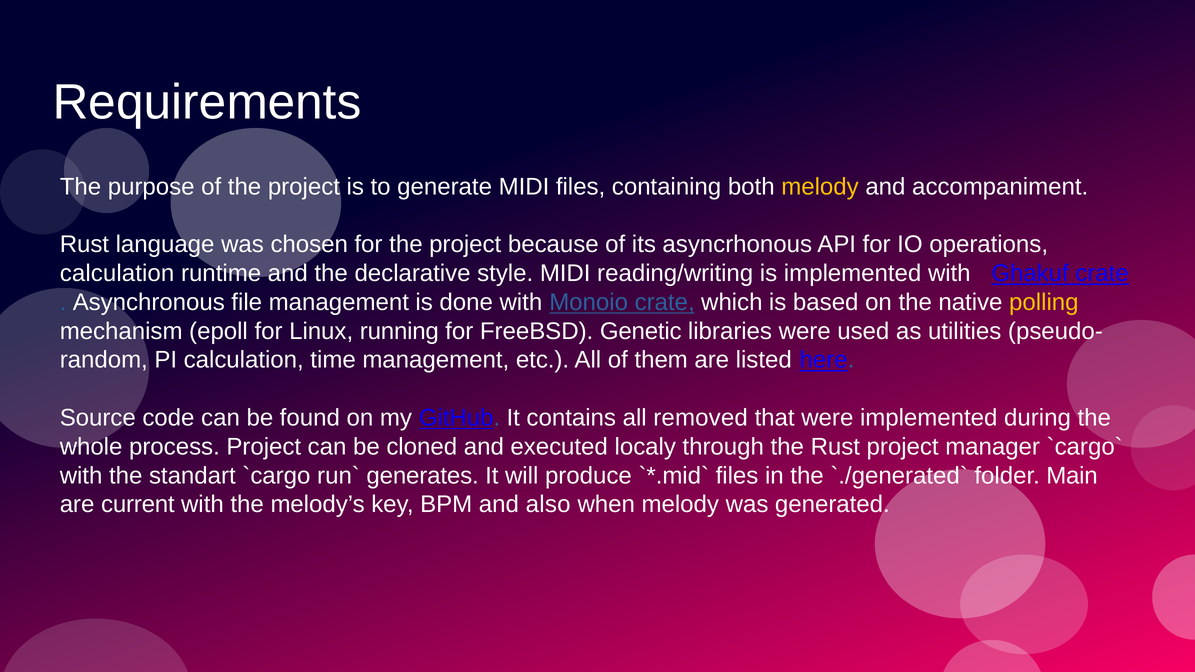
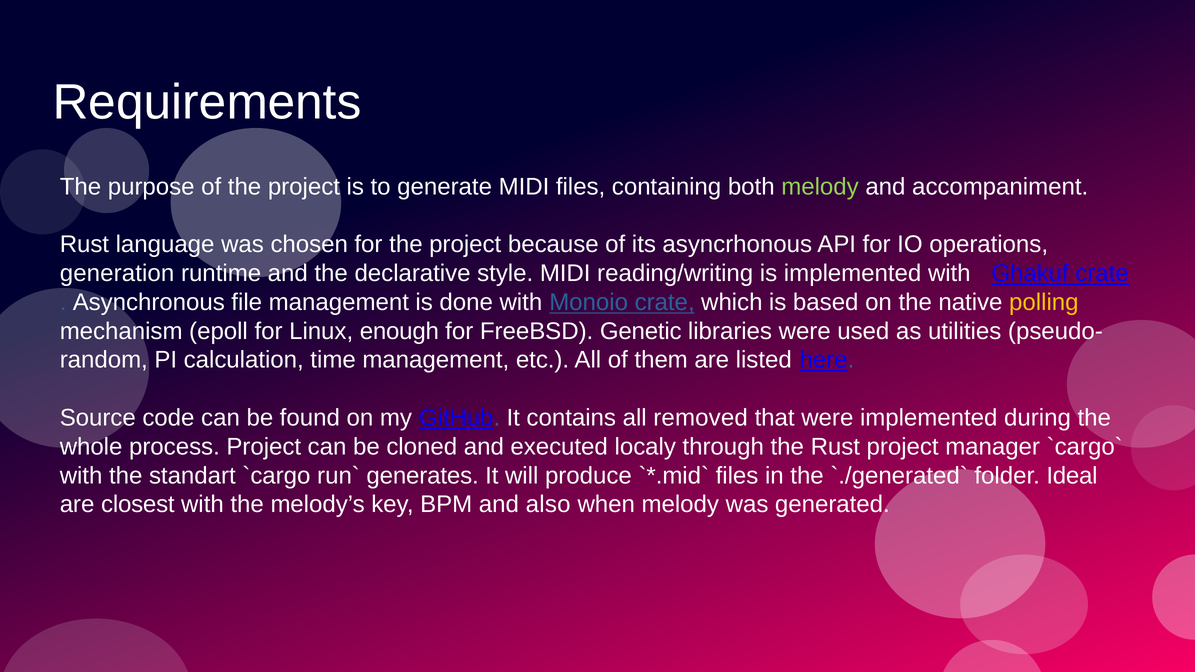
melody at (820, 187) colour: yellow -> light green
calculation at (117, 274): calculation -> generation
running: running -> enough
Main: Main -> Ideal
current: current -> closest
